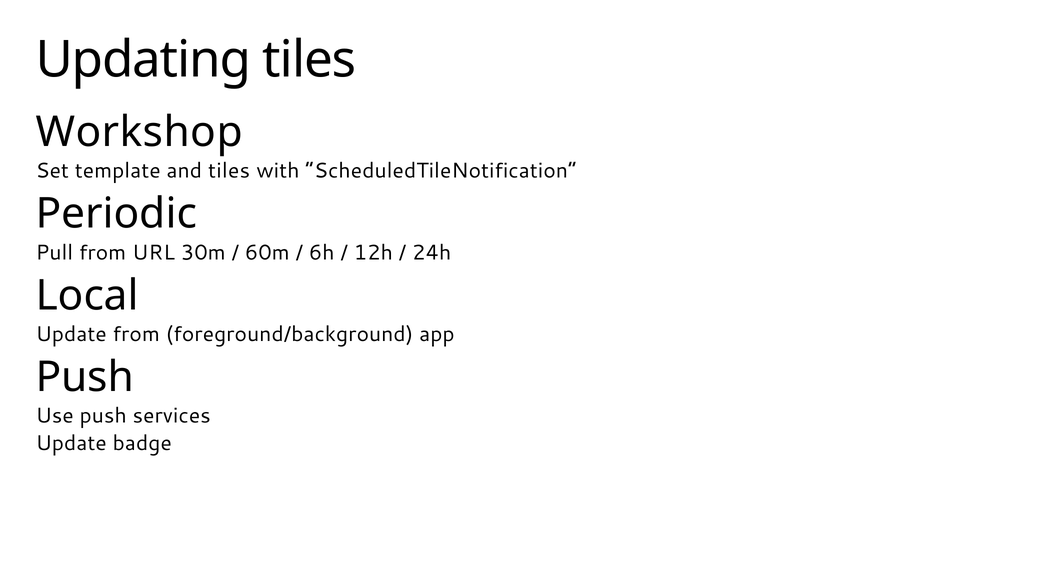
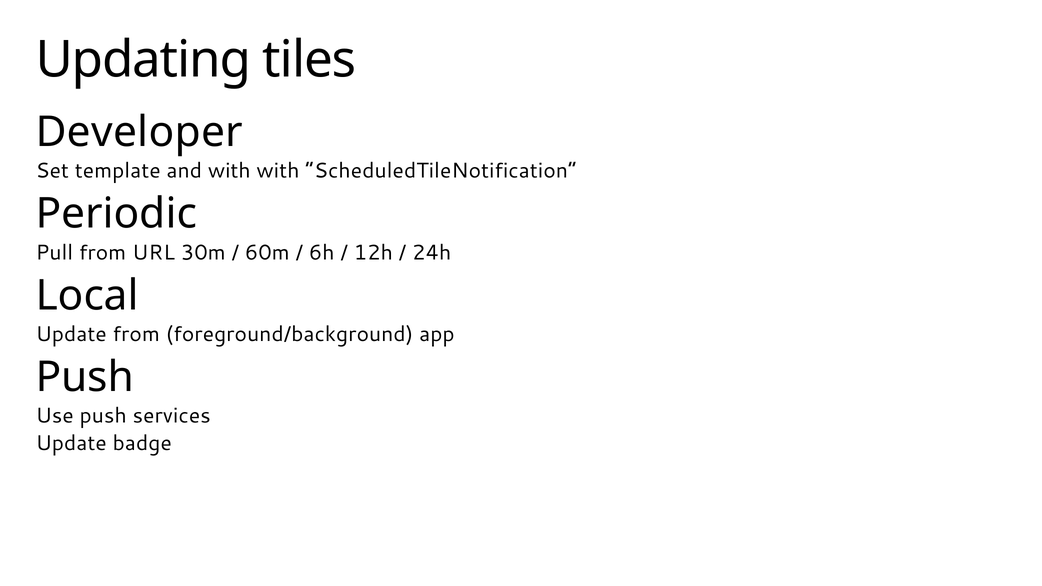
Workshop: Workshop -> Developer
and tiles: tiles -> with
